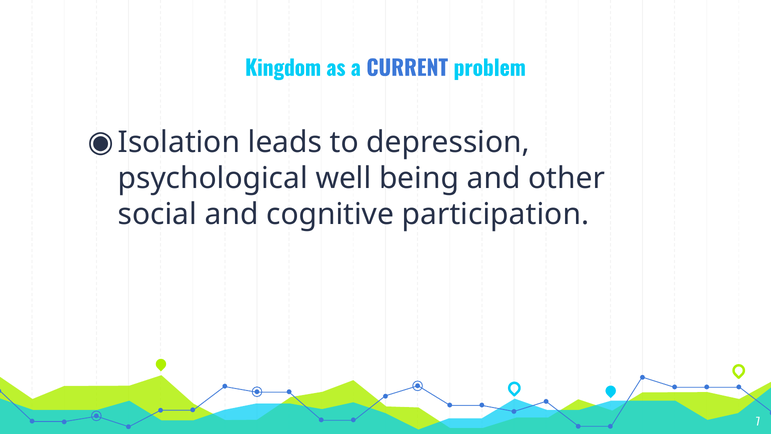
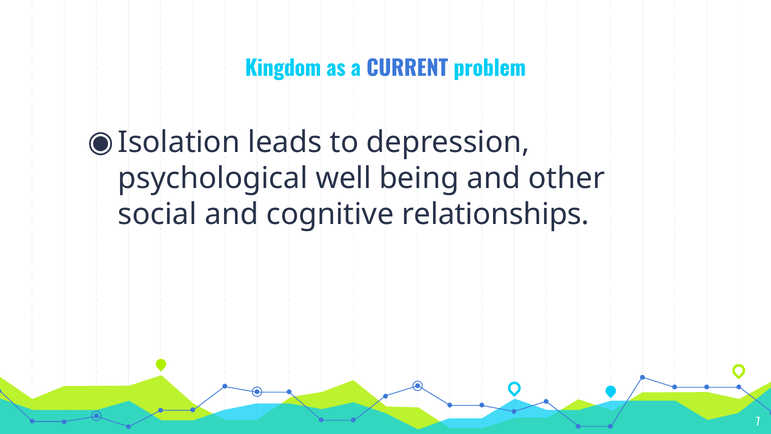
participation: participation -> relationships
